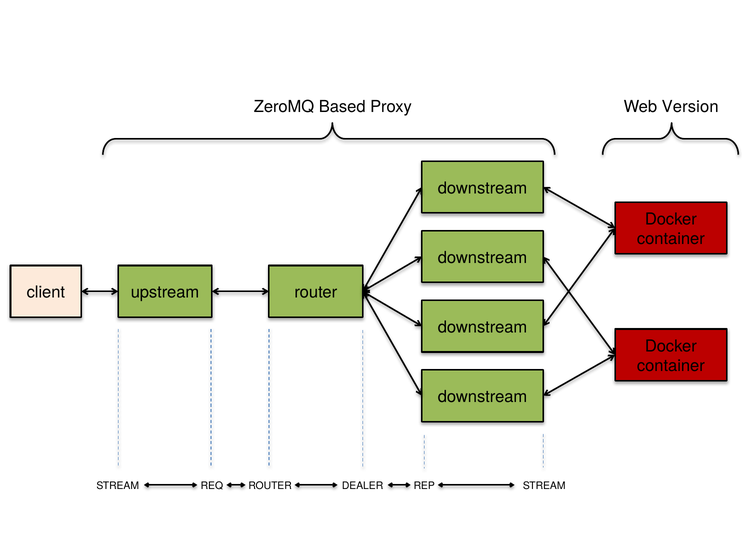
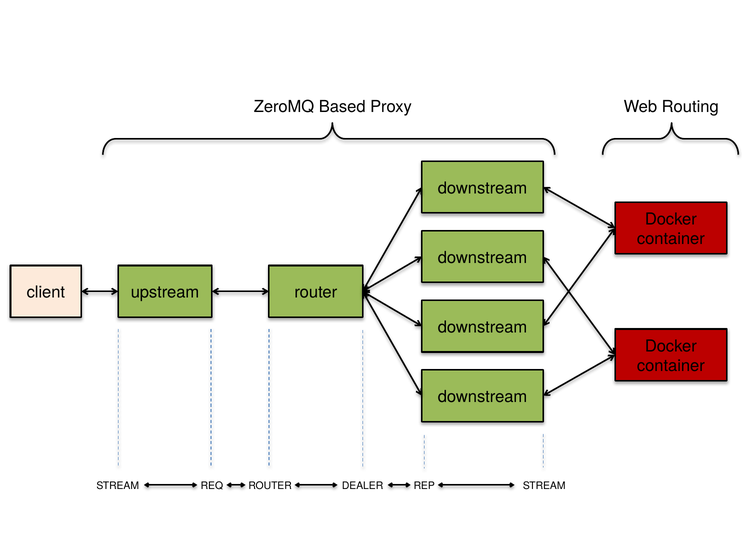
Version: Version -> Routing
